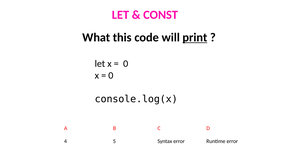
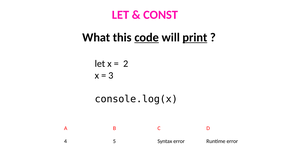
code underline: none -> present
0 at (126, 64): 0 -> 2
0 at (111, 75): 0 -> 3
